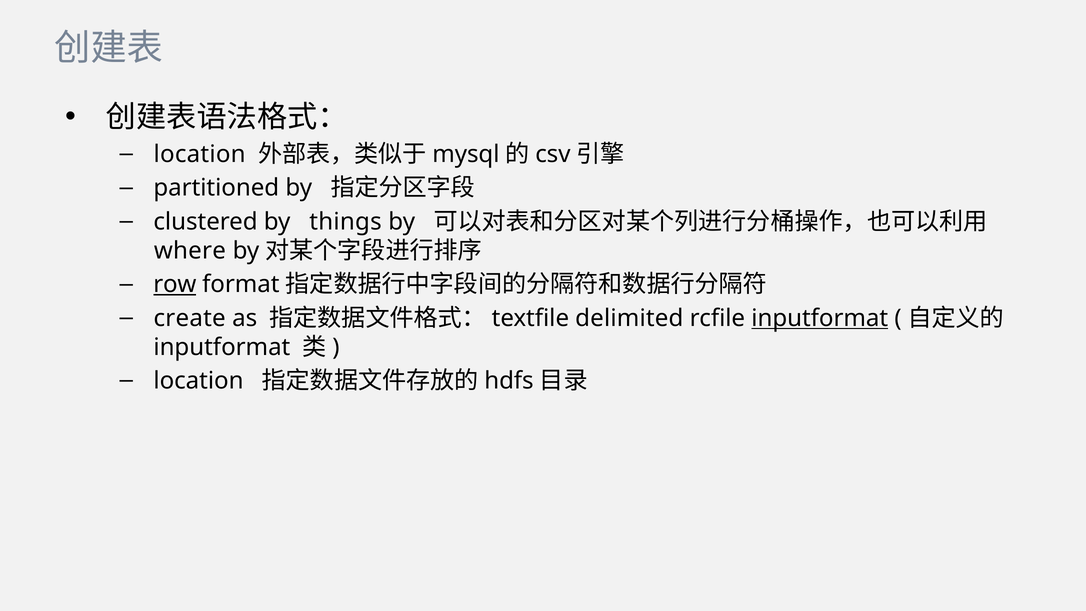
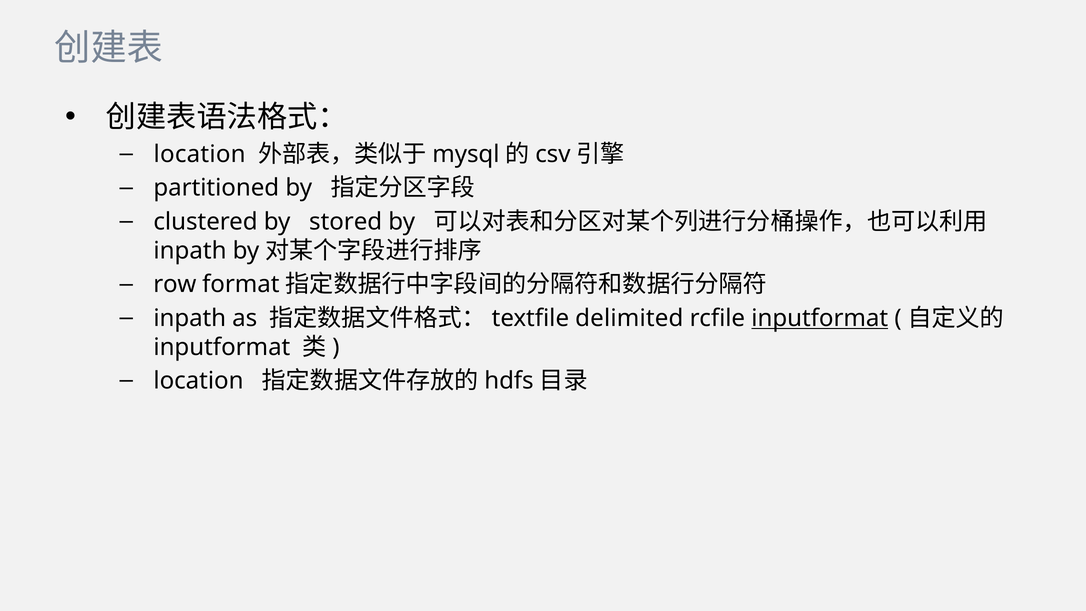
things: things -> stored
where at (190, 251): where -> inpath
row underline: present -> none
create at (190, 318): create -> inpath
